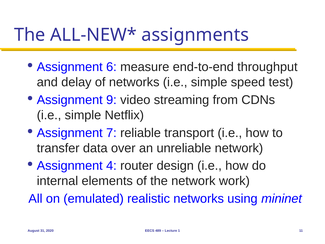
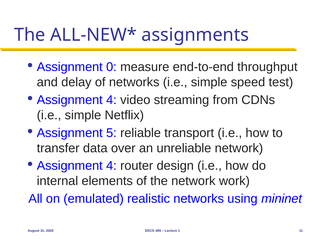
6: 6 -> 0
9 at (111, 100): 9 -> 4
7: 7 -> 5
